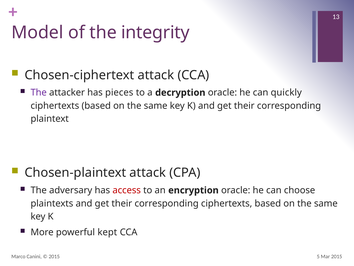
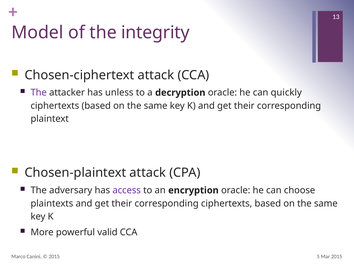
pieces: pieces -> unless
access colour: red -> purple
kept: kept -> valid
